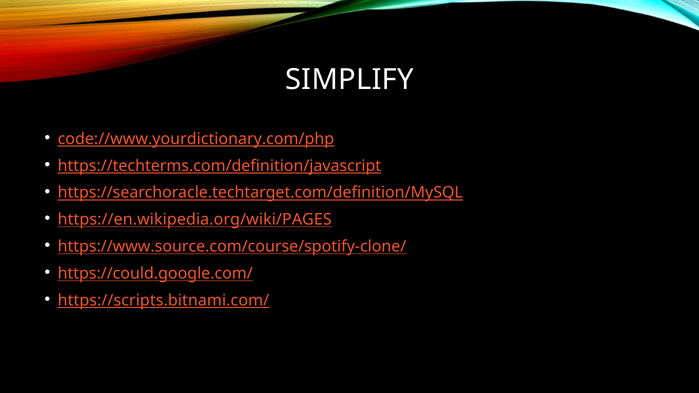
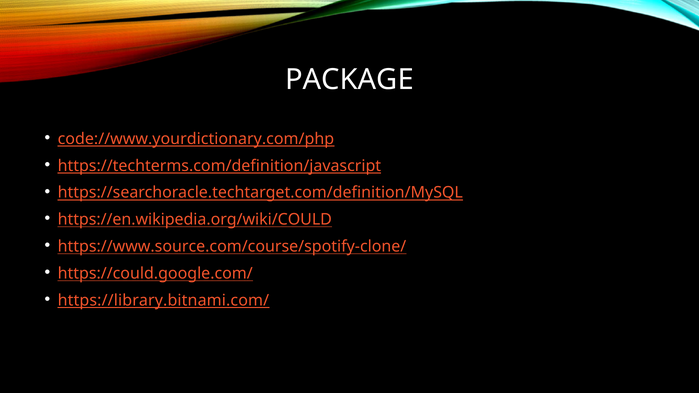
SIMPLIFY: SIMPLIFY -> PACKAGE
https://en.wikipedia.org/wiki/PAGES: https://en.wikipedia.org/wiki/PAGES -> https://en.wikipedia.org/wiki/COULD
https://scripts.bitnami.com/: https://scripts.bitnami.com/ -> https://library.bitnami.com/
